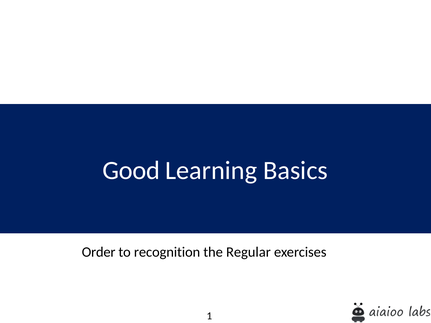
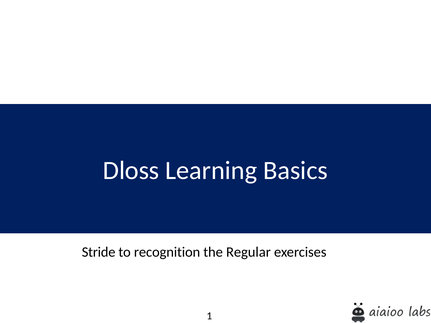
Good: Good -> Dloss
Order: Order -> Stride
